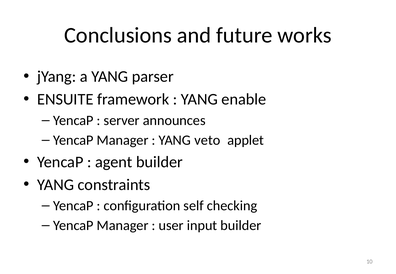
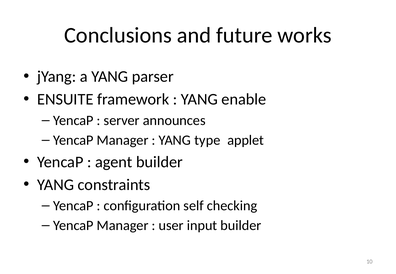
veto: veto -> type
